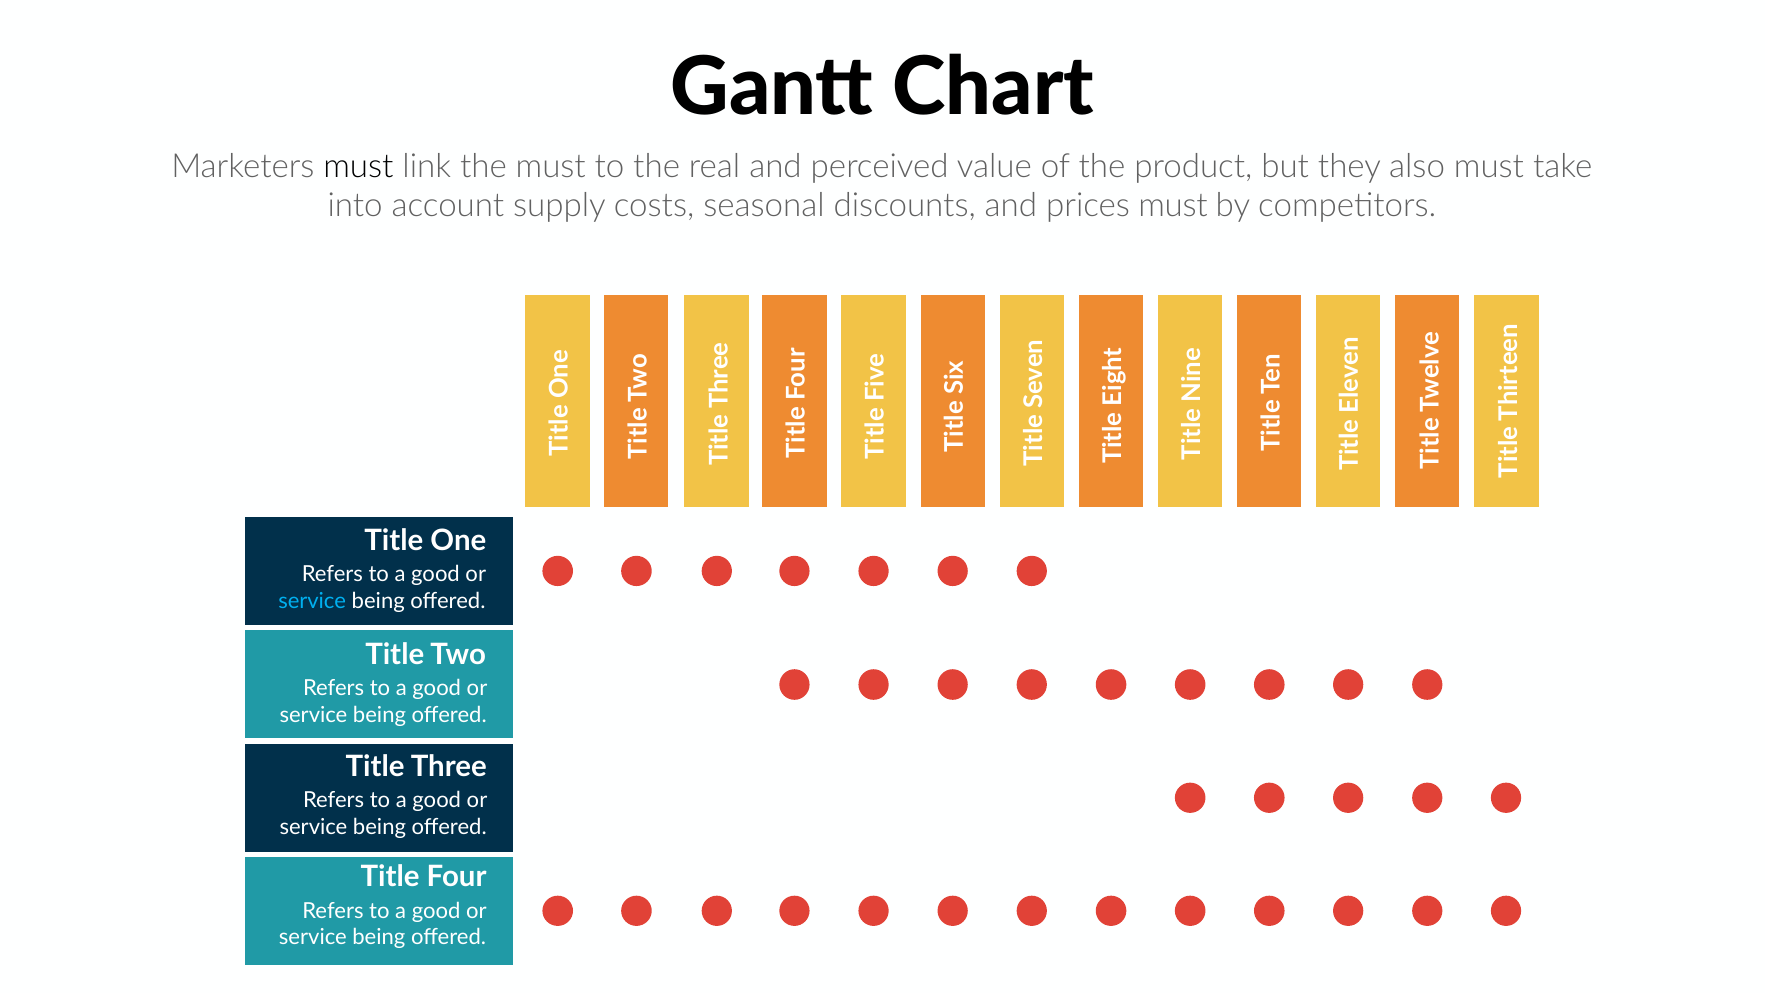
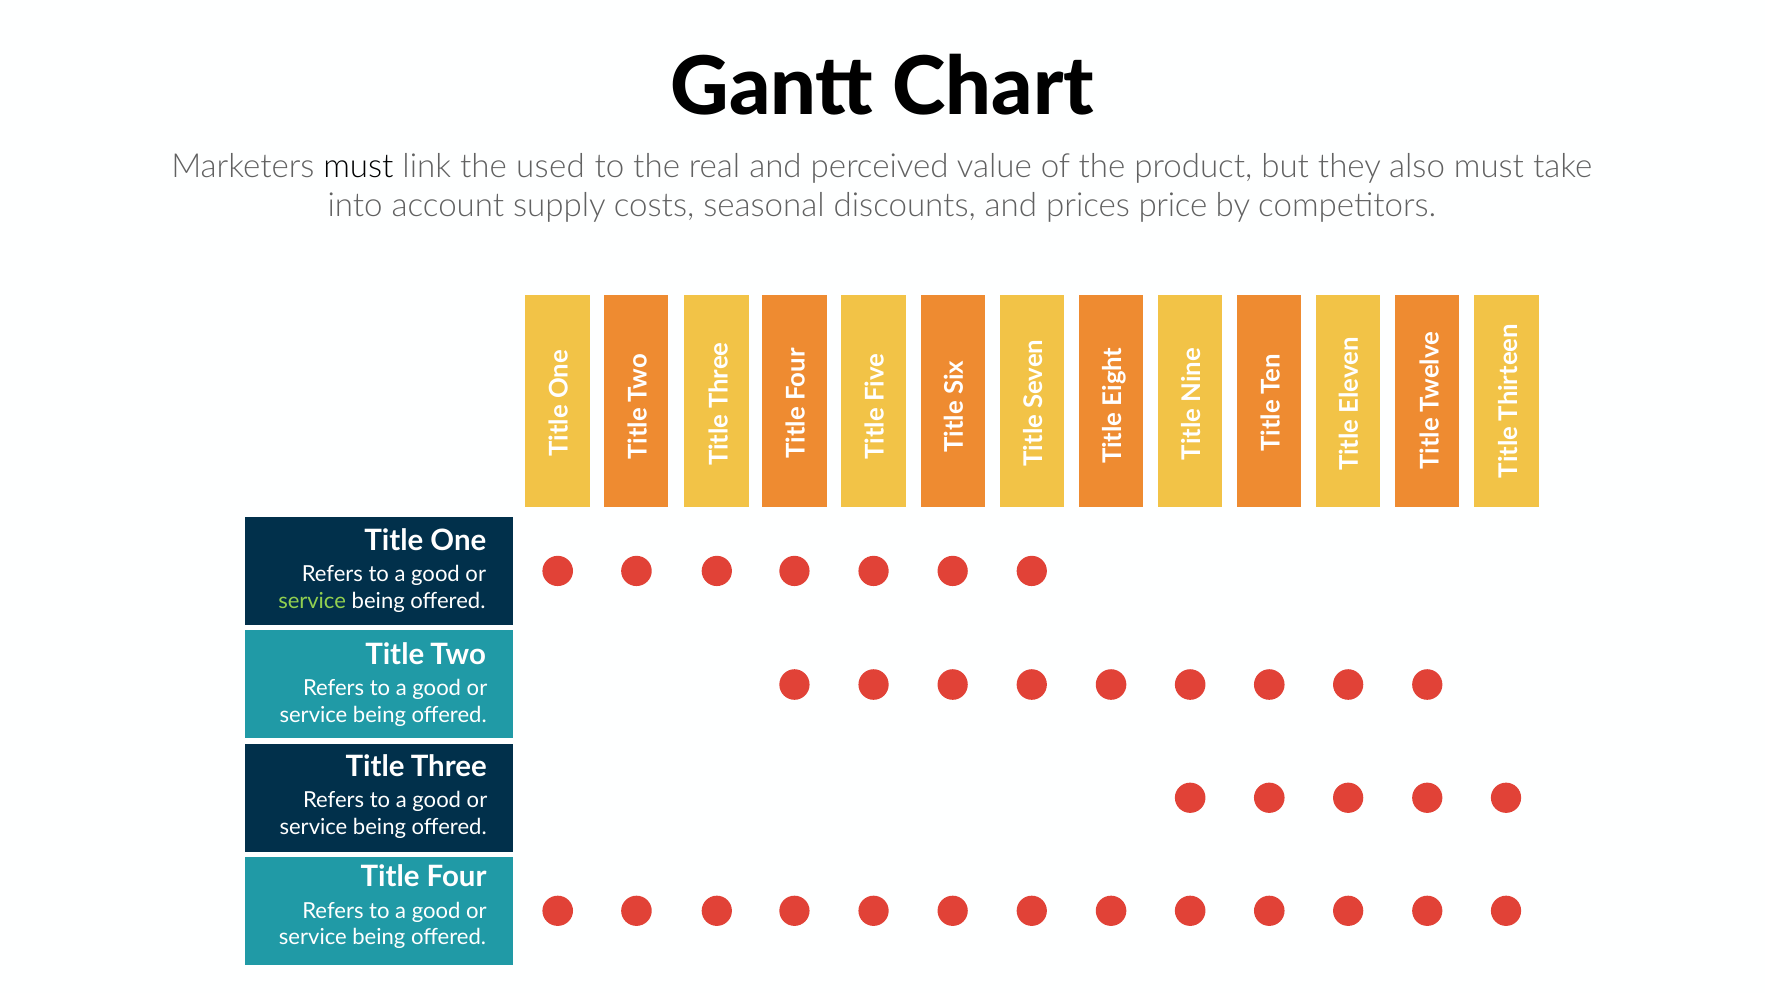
the must: must -> used
prices must: must -> price
service at (312, 601) colour: light blue -> light green
